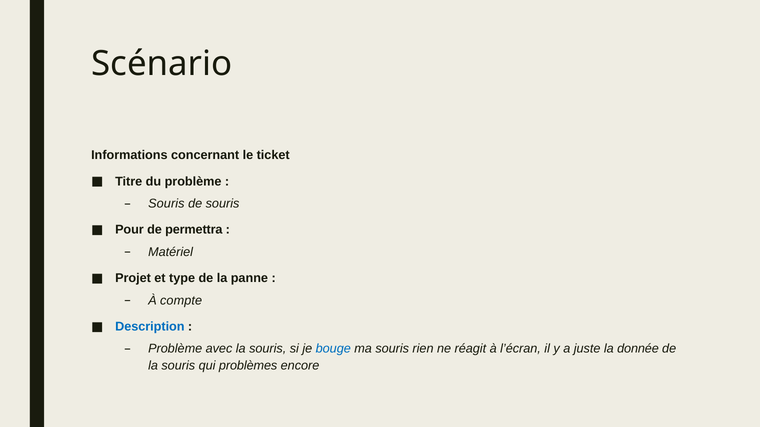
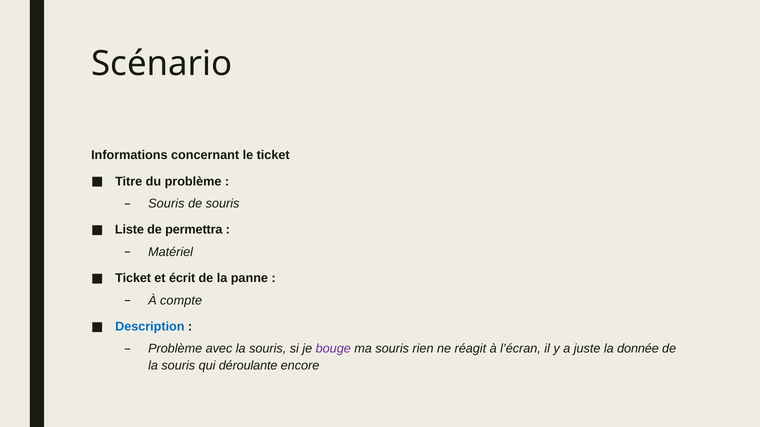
Pour: Pour -> Liste
Projet at (133, 278): Projet -> Ticket
type: type -> écrit
bouge colour: blue -> purple
problèmes: problèmes -> déroulante
